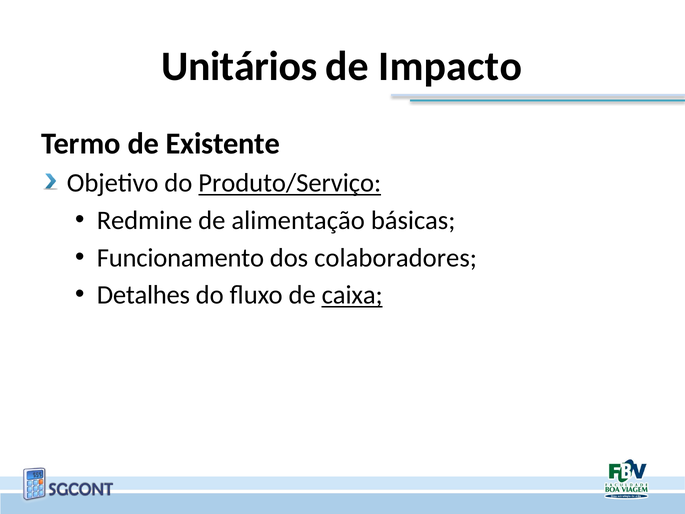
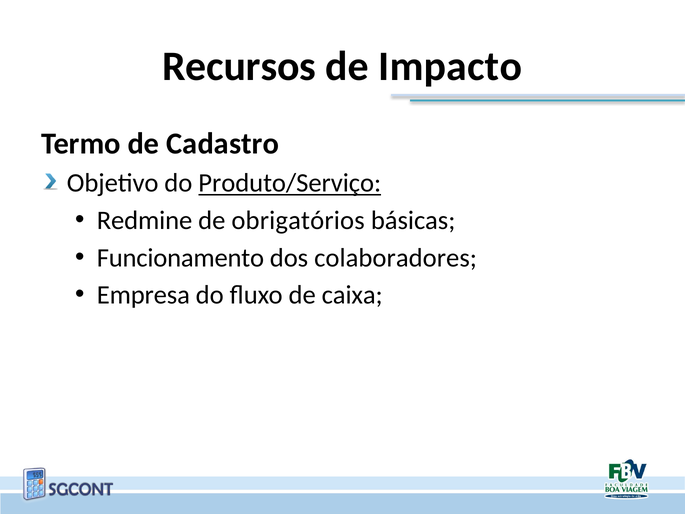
Unitários: Unitários -> Recursos
Existente: Existente -> Cadastro
alimentação: alimentação -> obrigatórios
Detalhes: Detalhes -> Empresa
caixa underline: present -> none
